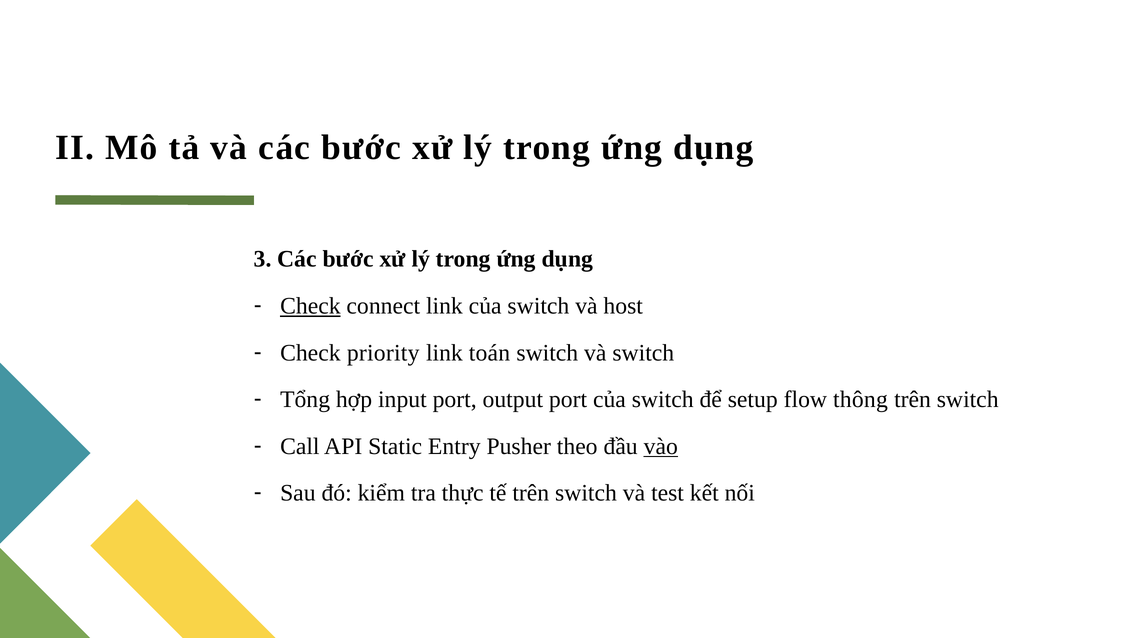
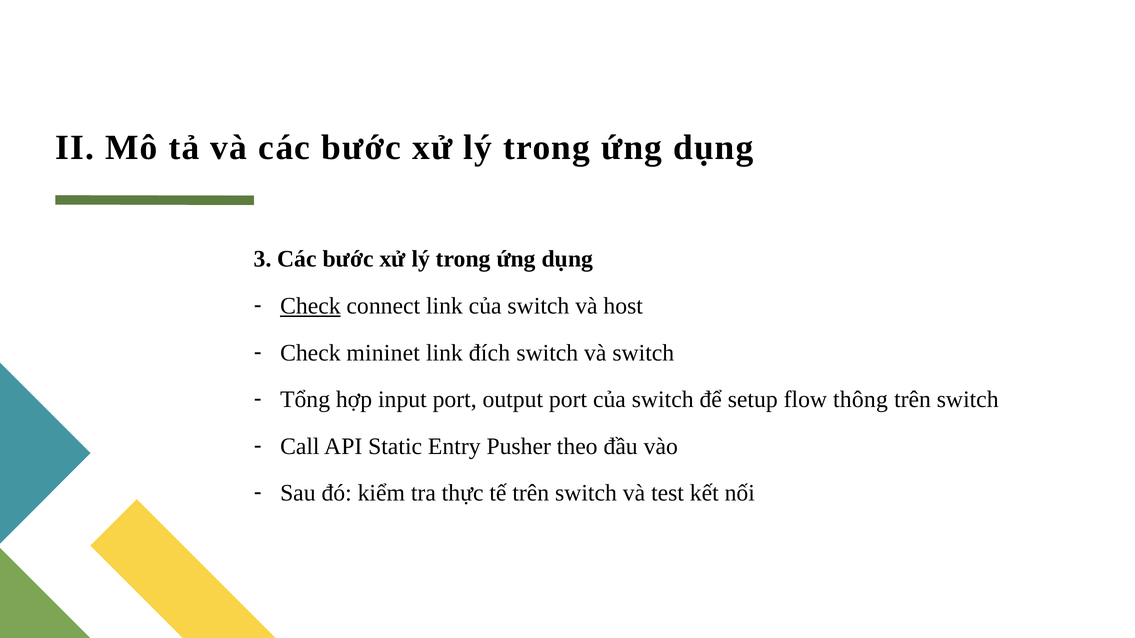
priority: priority -> mininet
toán: toán -> đích
vào underline: present -> none
